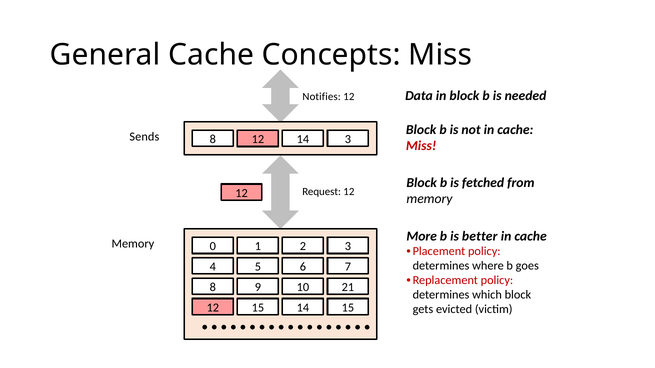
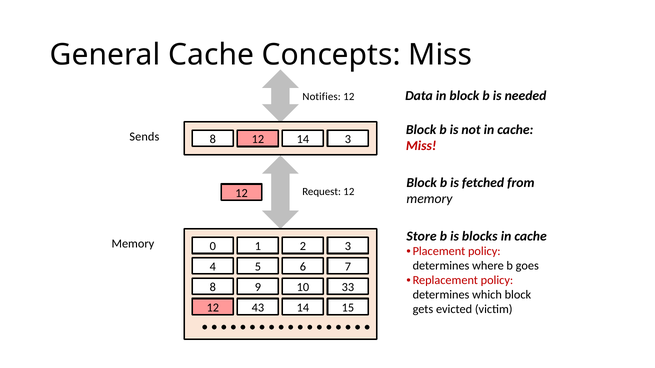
More: More -> Store
better: better -> blocks
21: 21 -> 33
15 at (258, 308): 15 -> 43
